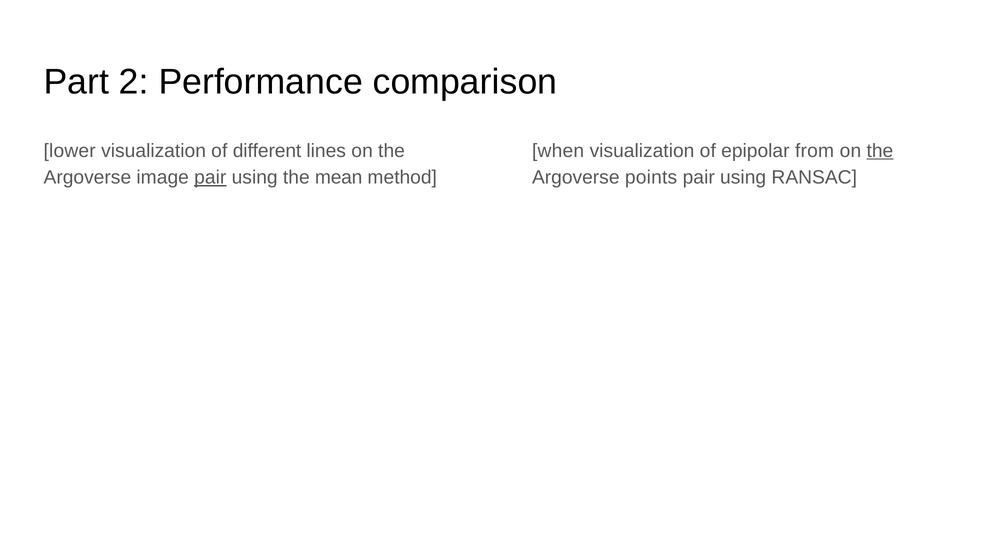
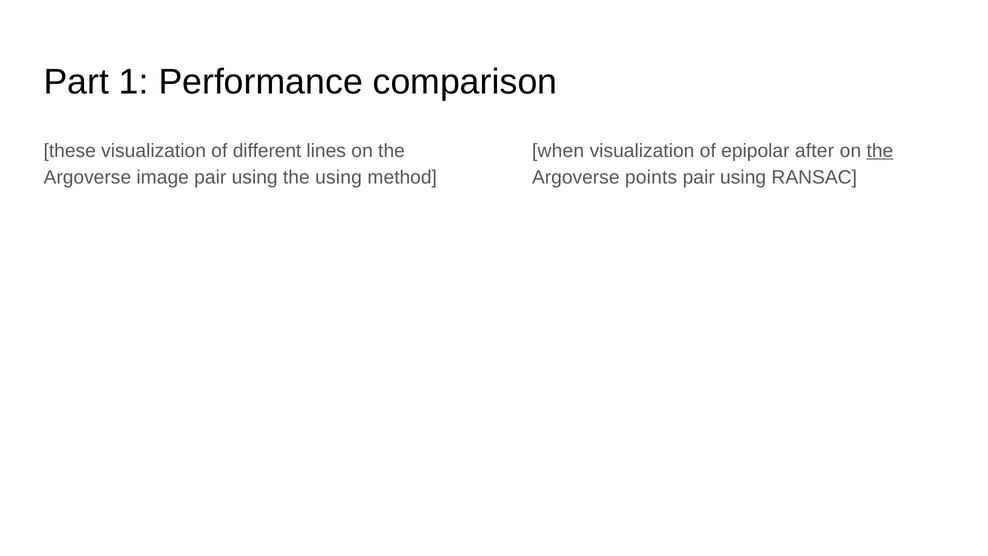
2: 2 -> 1
lower: lower -> these
from: from -> after
pair at (210, 177) underline: present -> none
the mean: mean -> using
